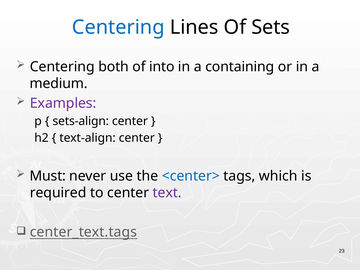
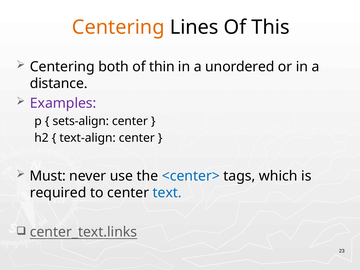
Centering at (118, 27) colour: blue -> orange
Sets: Sets -> This
into: into -> thin
containing: containing -> unordered
medium: medium -> distance
text colour: purple -> blue
center_text.tags: center_text.tags -> center_text.links
